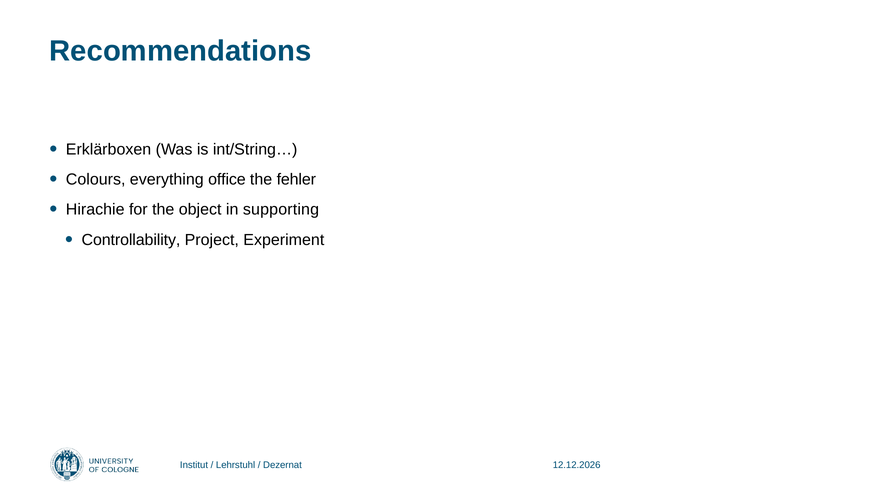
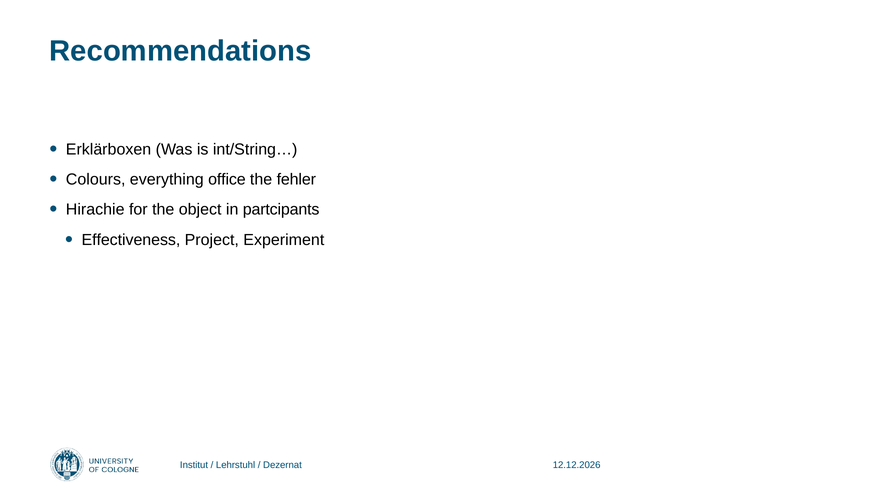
supporting: supporting -> partcipants
Controllability: Controllability -> Effectiveness
